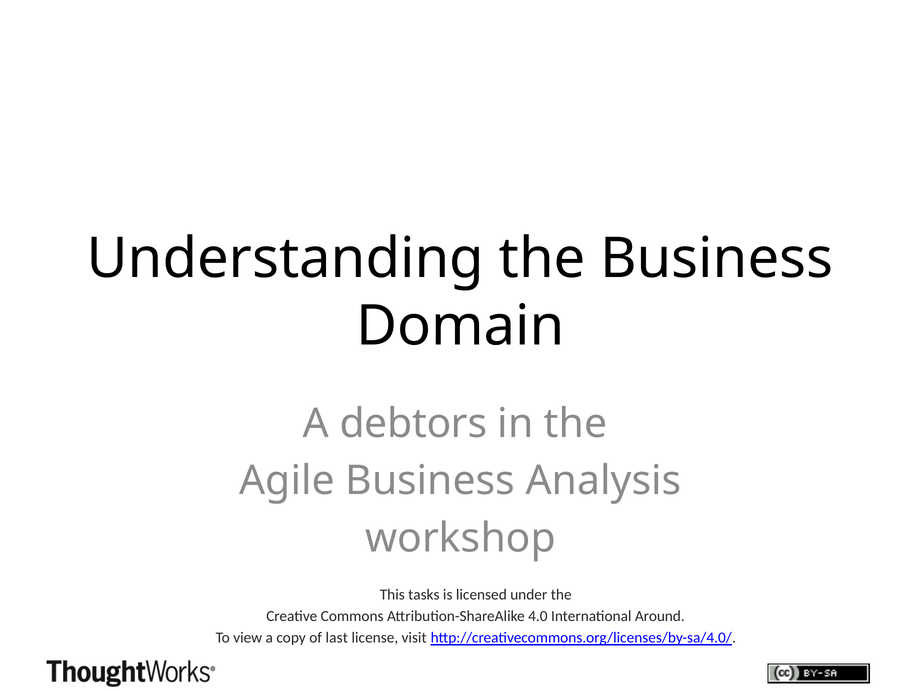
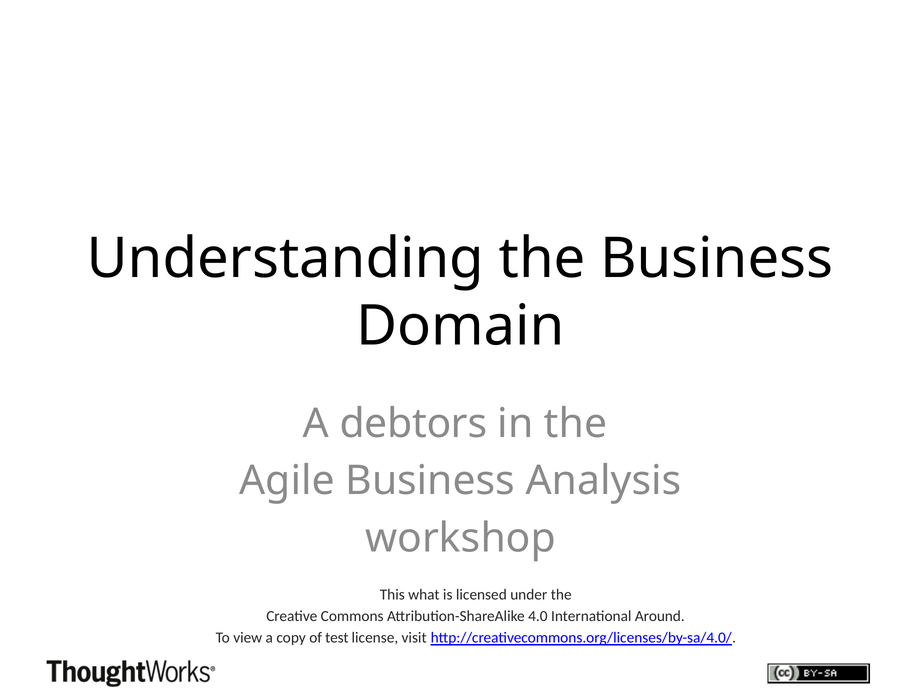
tasks: tasks -> what
last: last -> test
